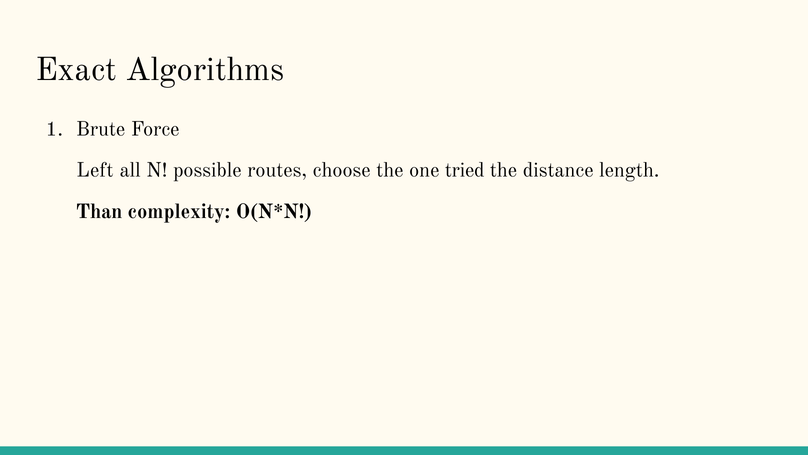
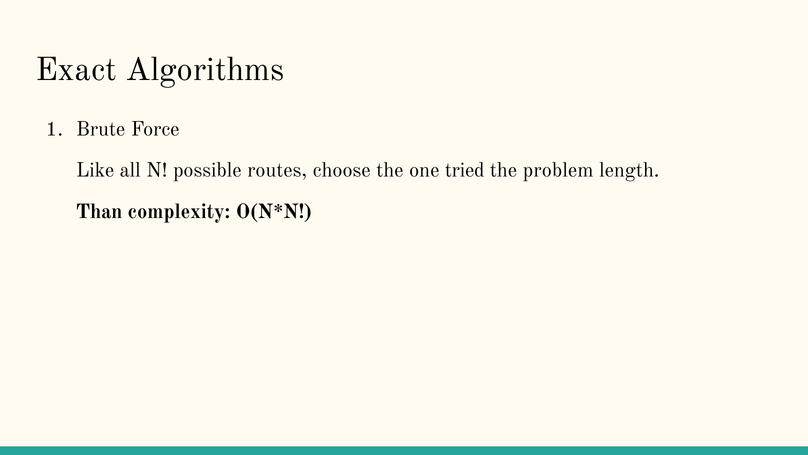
Left: Left -> Like
distance: distance -> problem
